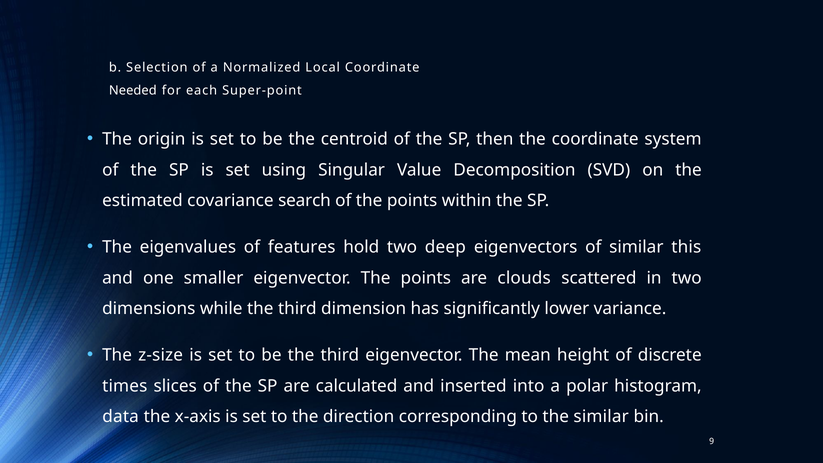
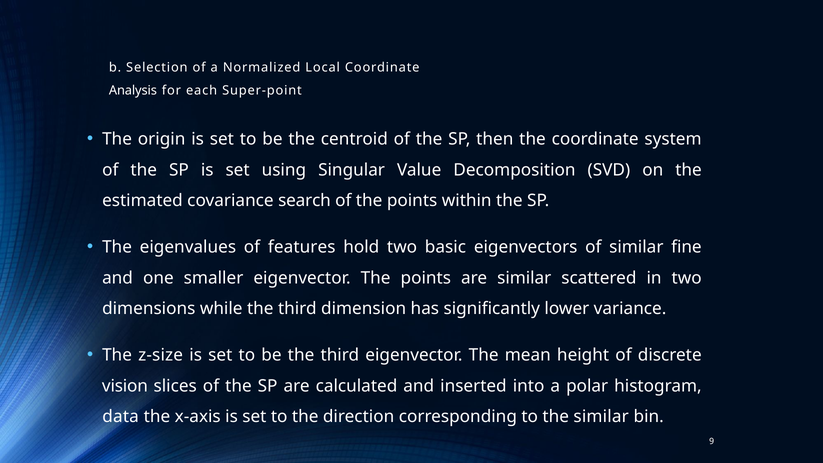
Needed: Needed -> Analysis
deep: deep -> basic
this: this -> fine
are clouds: clouds -> similar
times: times -> vision
